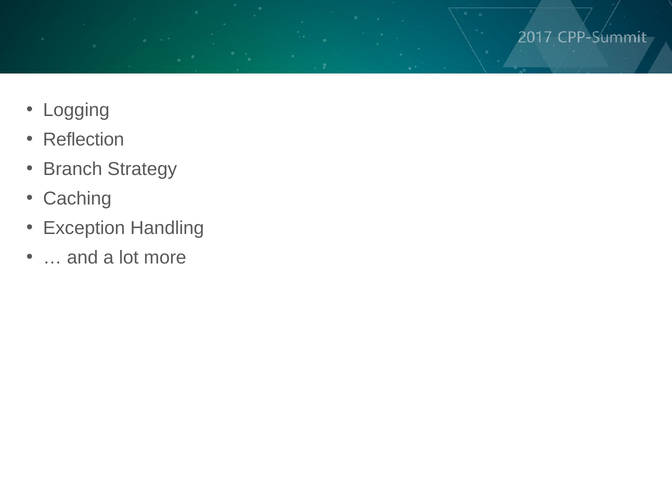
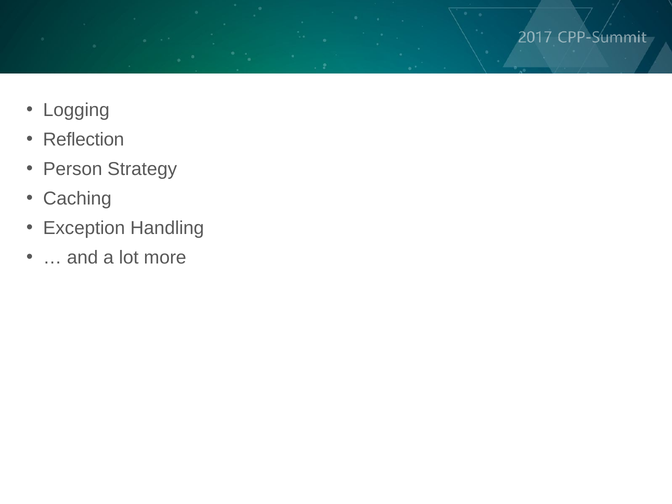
Branch: Branch -> Person
